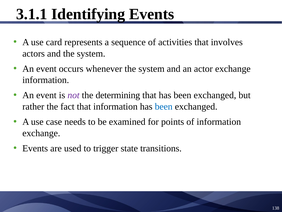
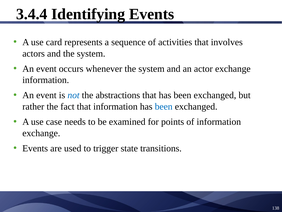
3.1.1: 3.1.1 -> 3.4.4
not colour: purple -> blue
determining: determining -> abstractions
